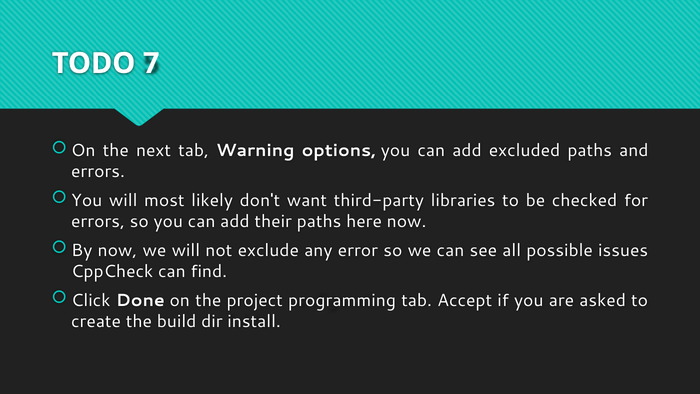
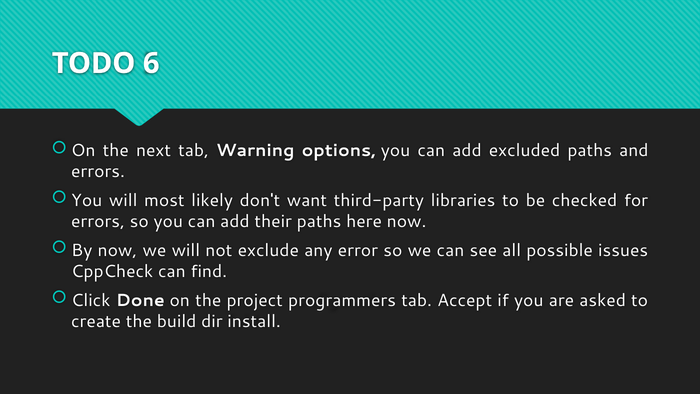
7: 7 -> 6
programming: programming -> programmers
